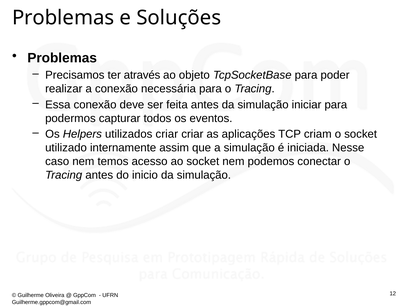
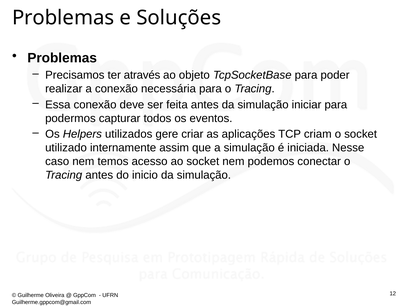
utilizados criar: criar -> gere
